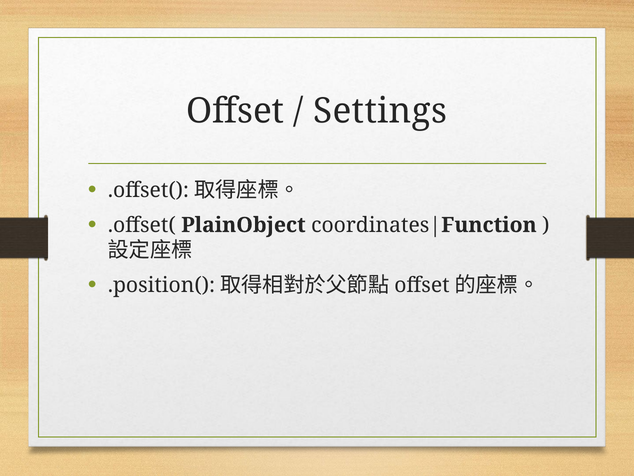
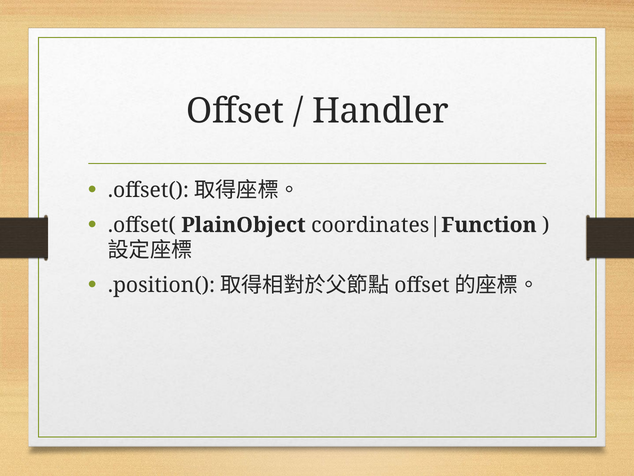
Settings: Settings -> Handler
